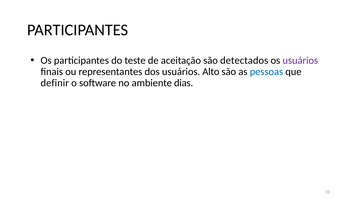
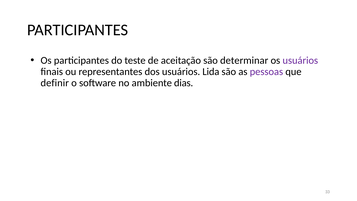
detectados: detectados -> determinar
Alto: Alto -> Lida
pessoas colour: blue -> purple
